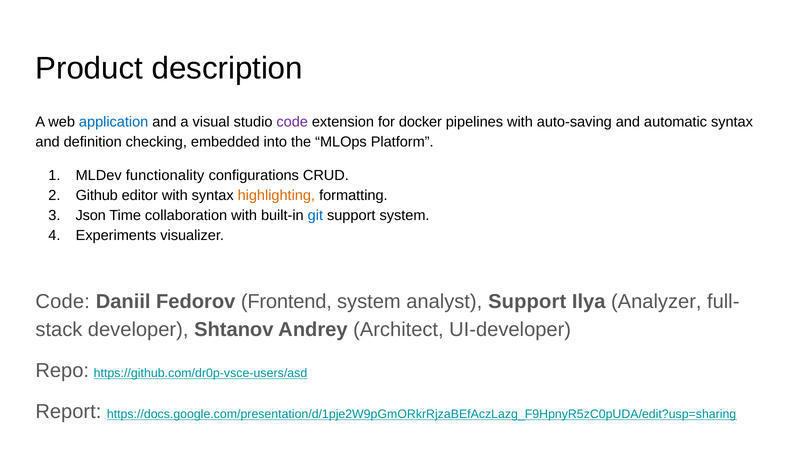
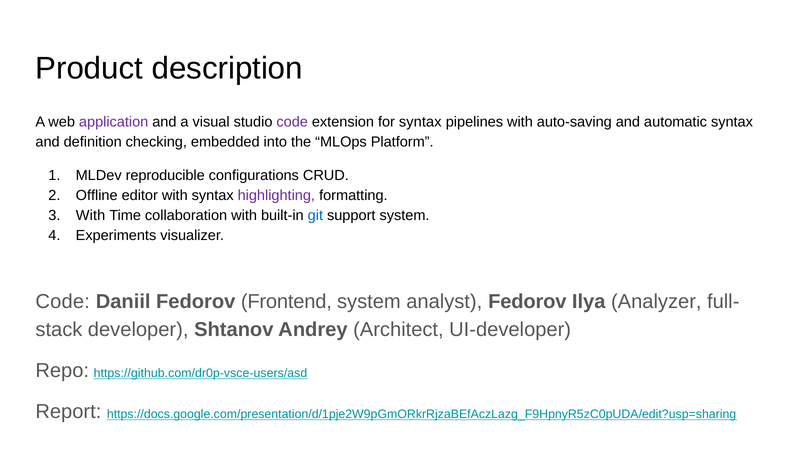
application colour: blue -> purple
for docker: docker -> syntax
functionality: functionality -> reproducible
Github: Github -> Offline
highlighting colour: orange -> purple
Json at (91, 215): Json -> With
analyst Support: Support -> Fedorov
